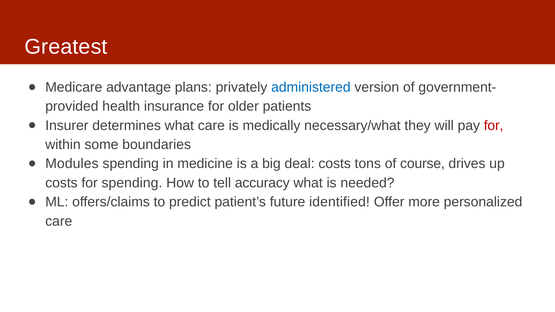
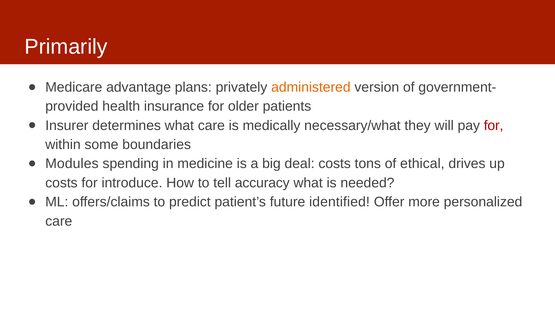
Greatest: Greatest -> Primarily
administered colour: blue -> orange
course: course -> ethical
for spending: spending -> introduce
